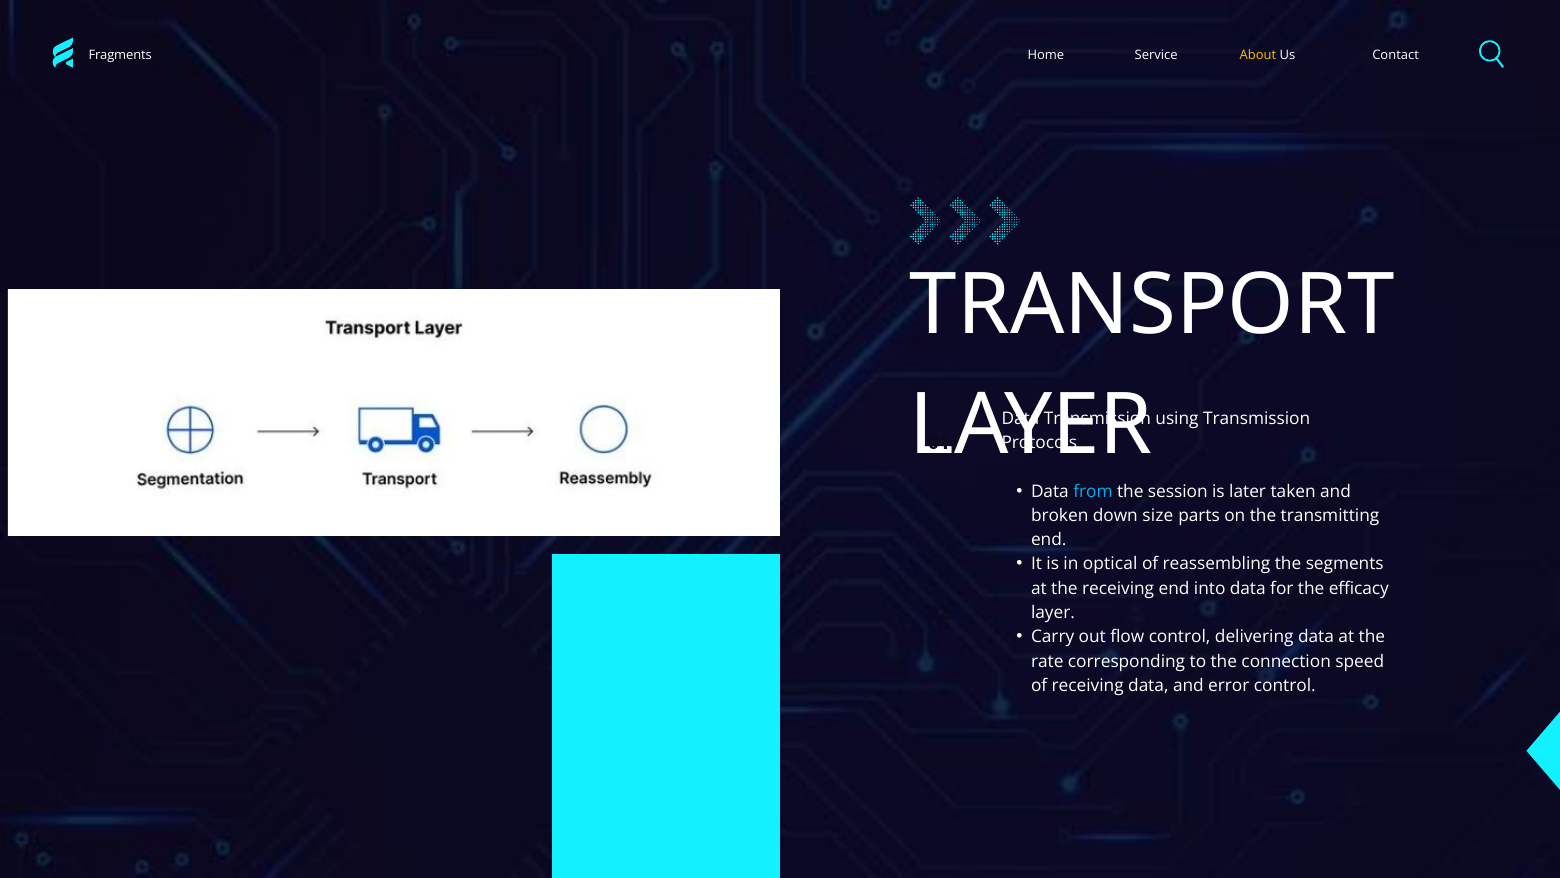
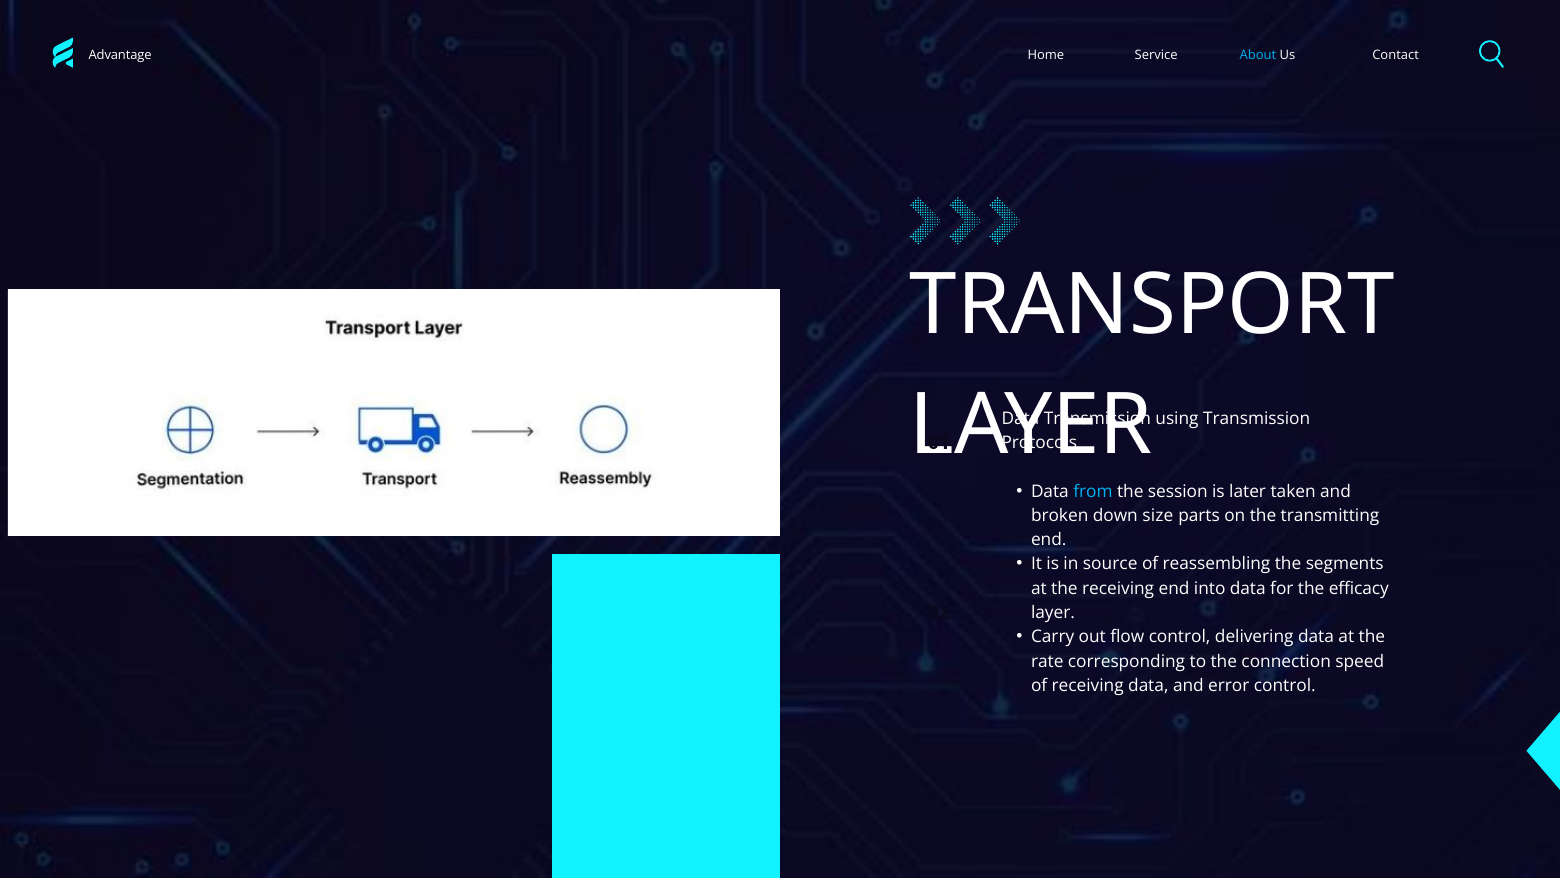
Fragments: Fragments -> Advantage
About colour: yellow -> light blue
optical: optical -> source
